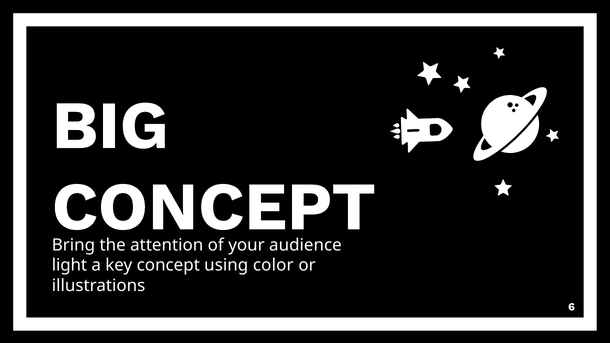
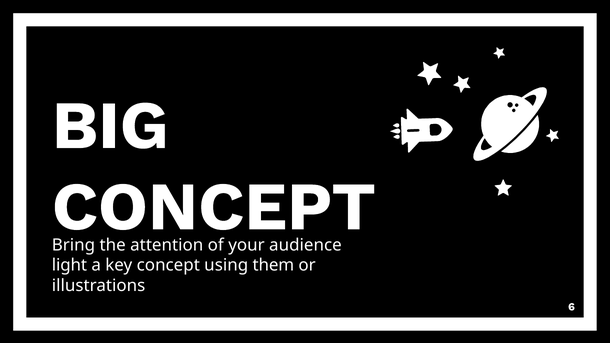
color: color -> them
